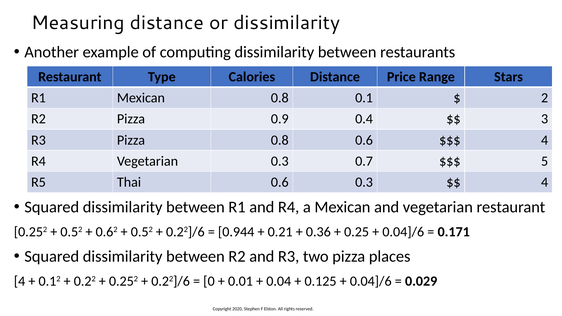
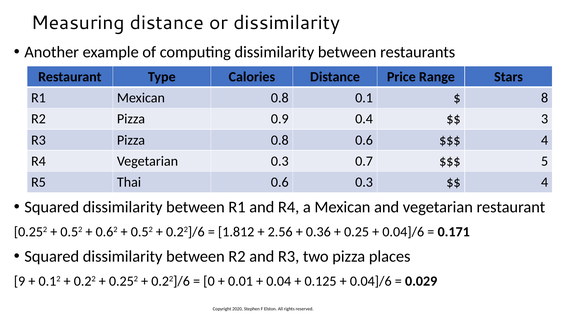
2: 2 -> 8
0.944: 0.944 -> 1.812
0.21: 0.21 -> 2.56
4 at (20, 281): 4 -> 9
